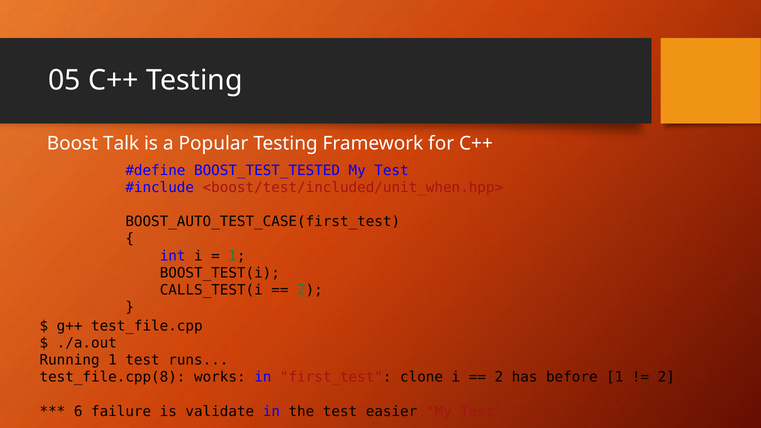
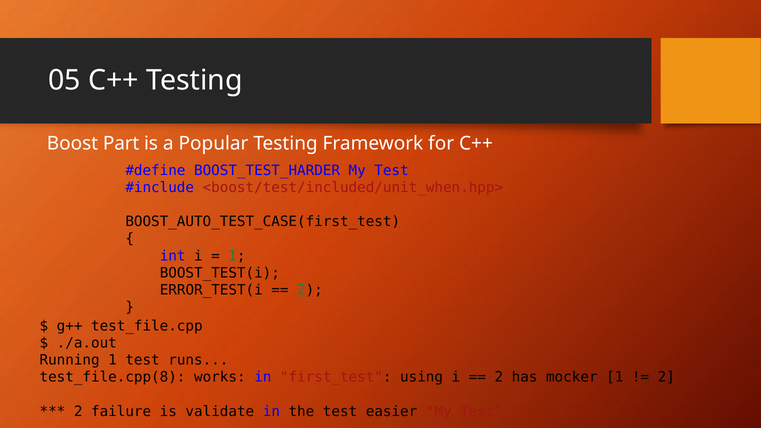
Talk: Talk -> Part
BOOST_TEST_TESTED: BOOST_TEST_TESTED -> BOOST_TEST_HARDER
CALLS_TEST(i: CALLS_TEST(i -> ERROR_TEST(i
clone: clone -> using
before: before -> mocker
6 at (78, 412): 6 -> 2
